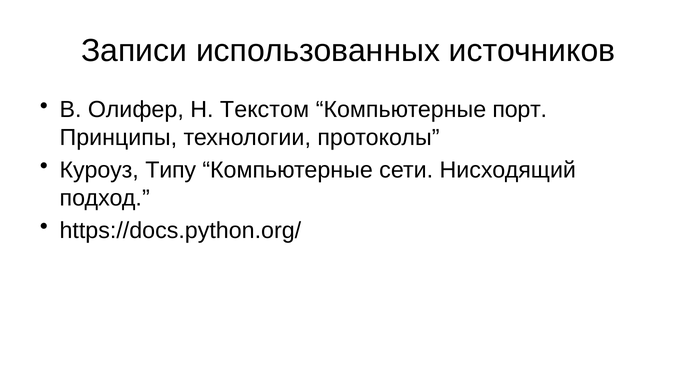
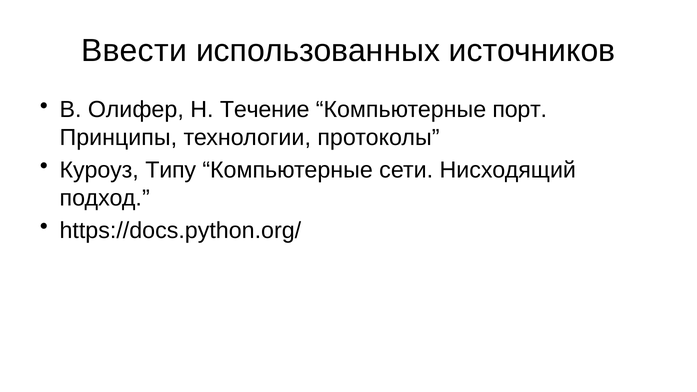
Записи: Записи -> Ввести
Текстом: Текстом -> Течение
